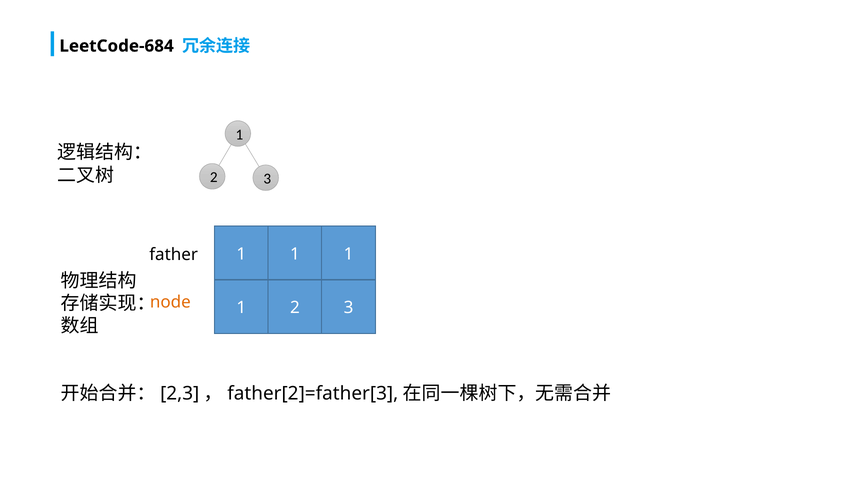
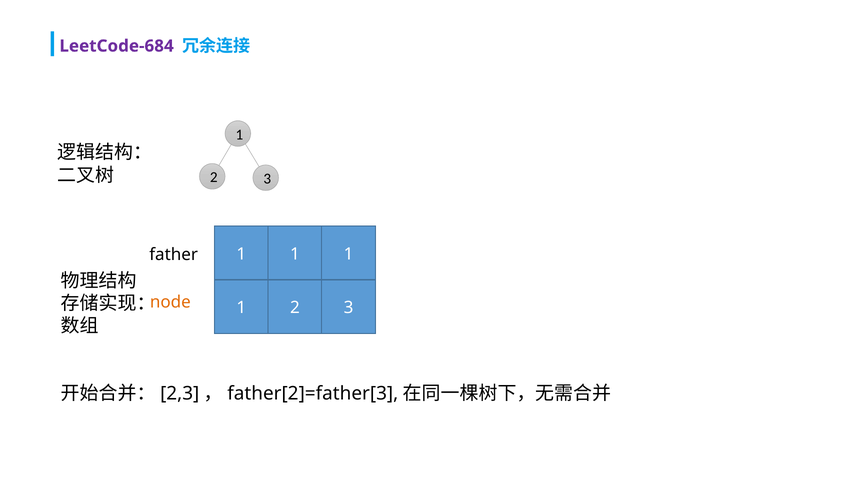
LeetCode-684 colour: black -> purple
